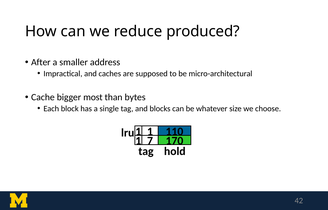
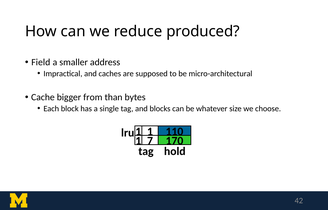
After: After -> Field
most: most -> from
